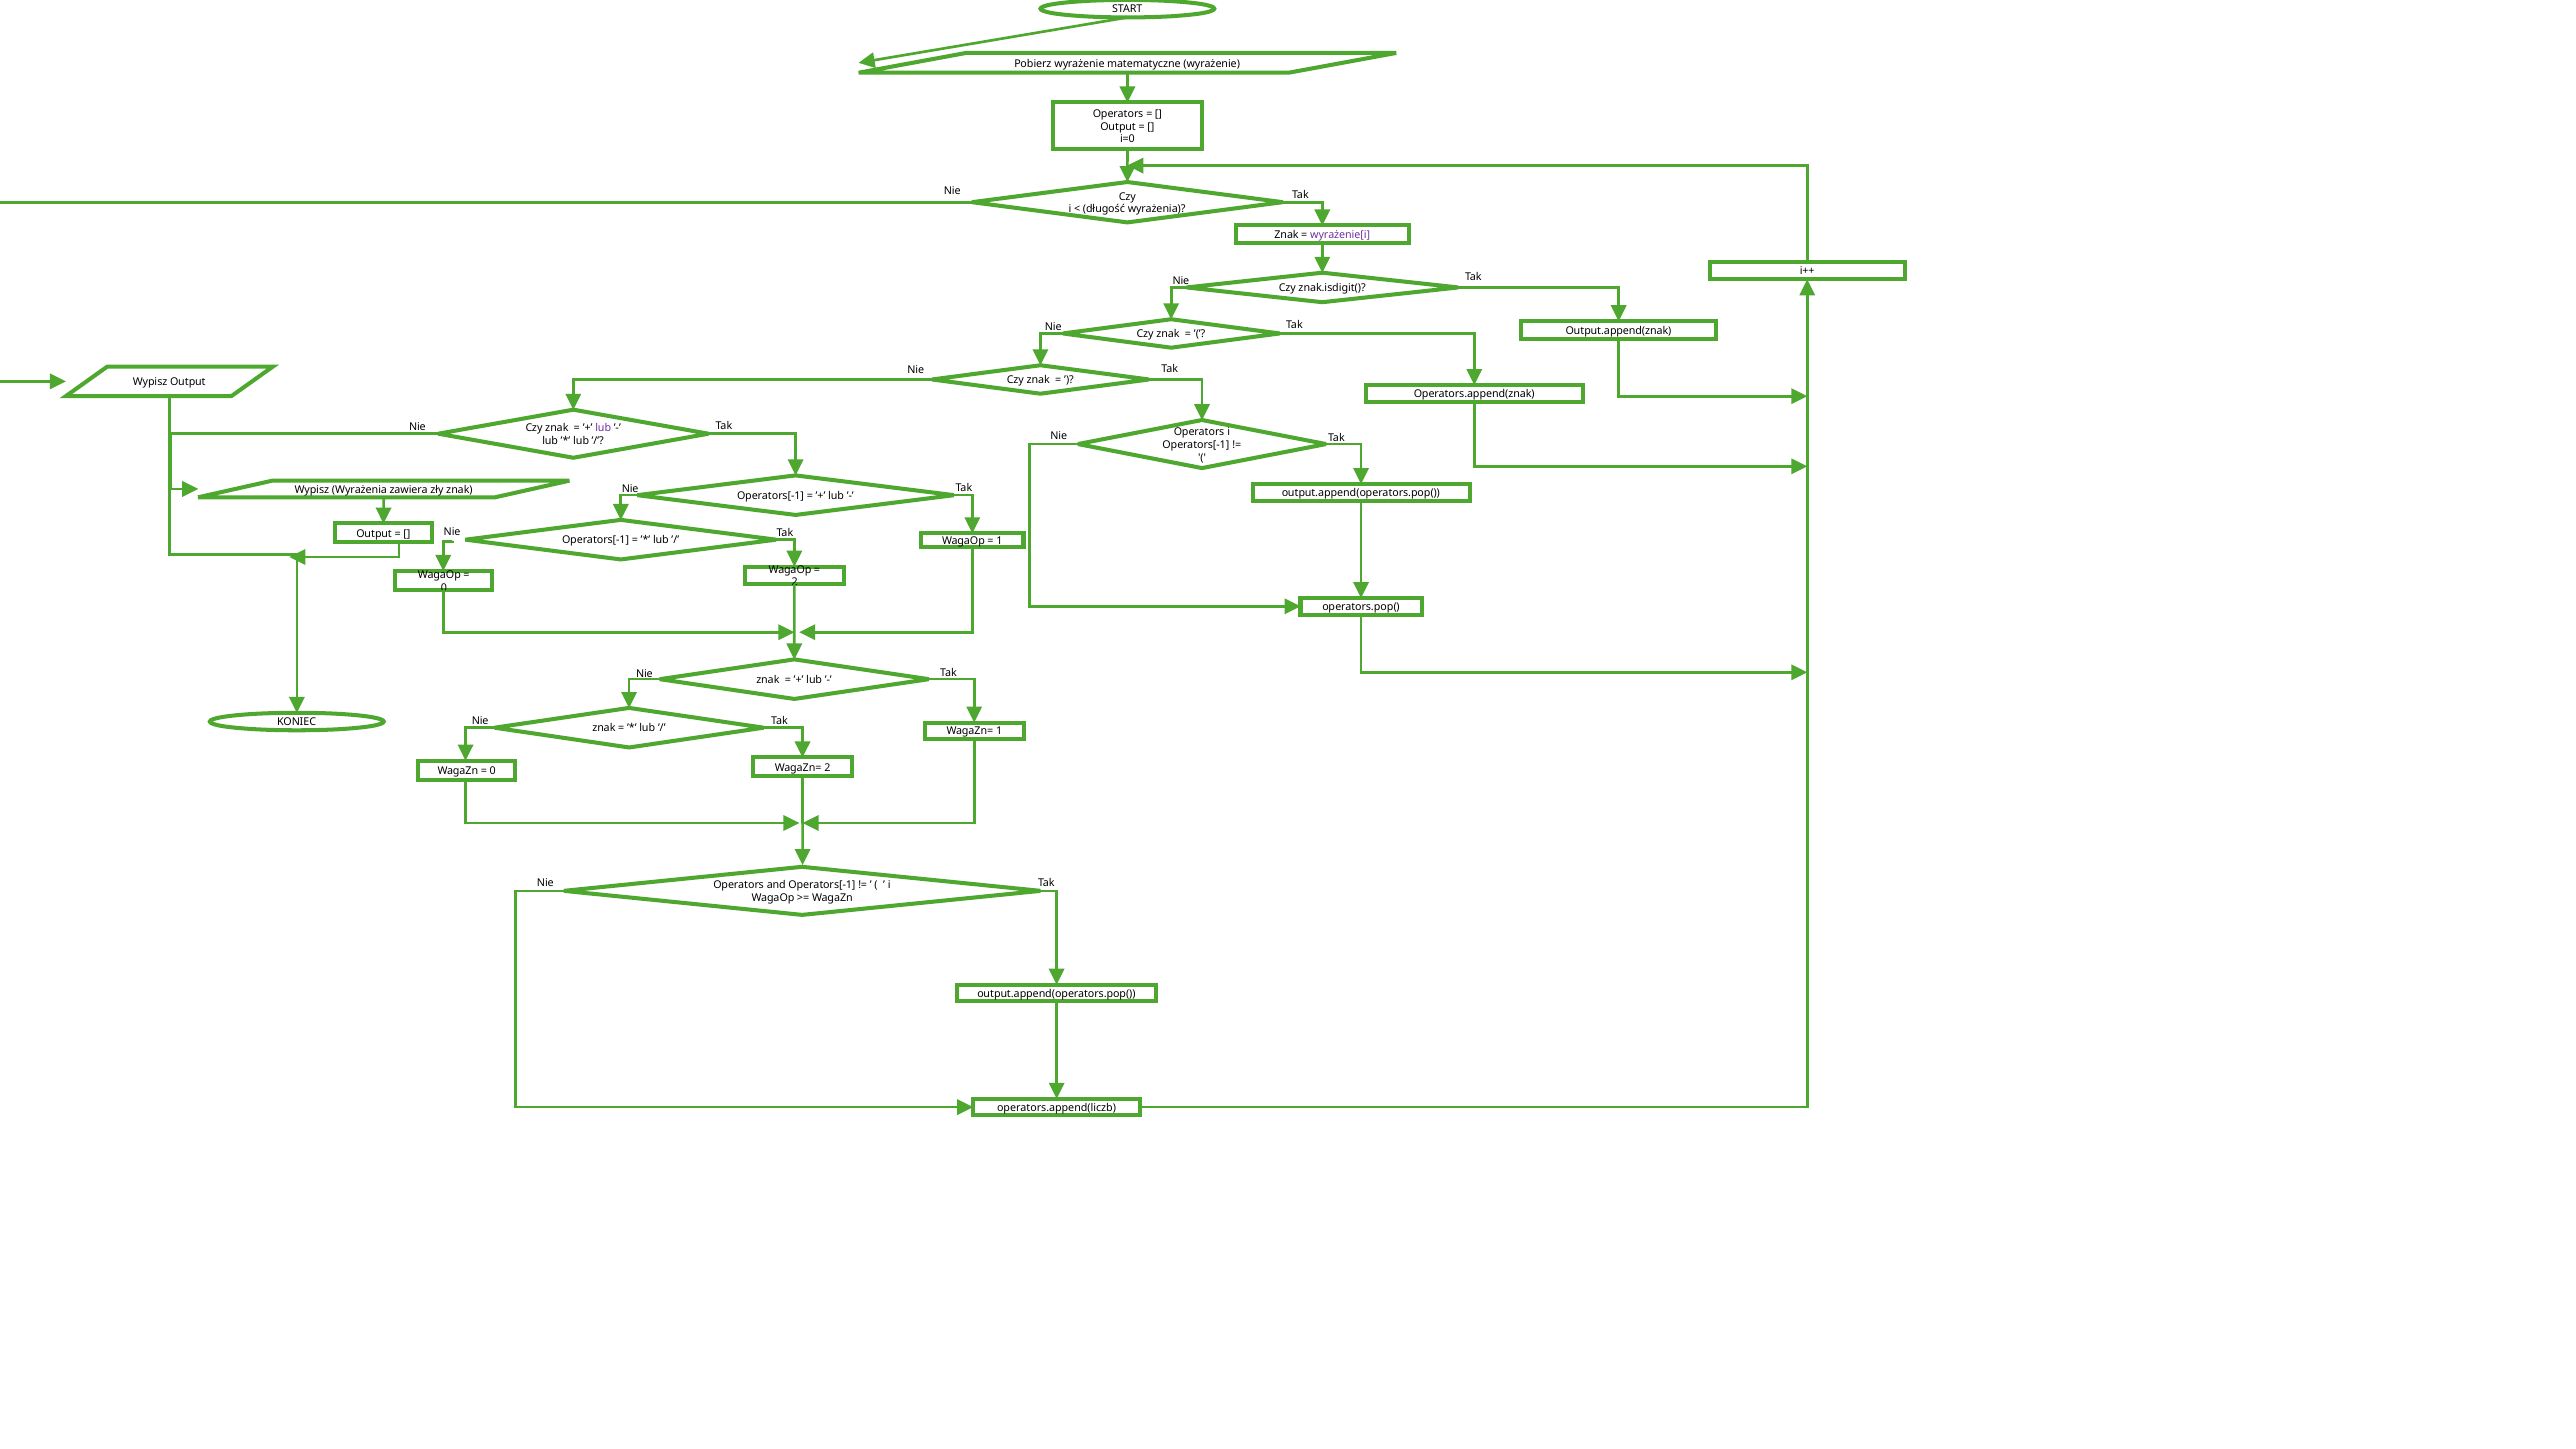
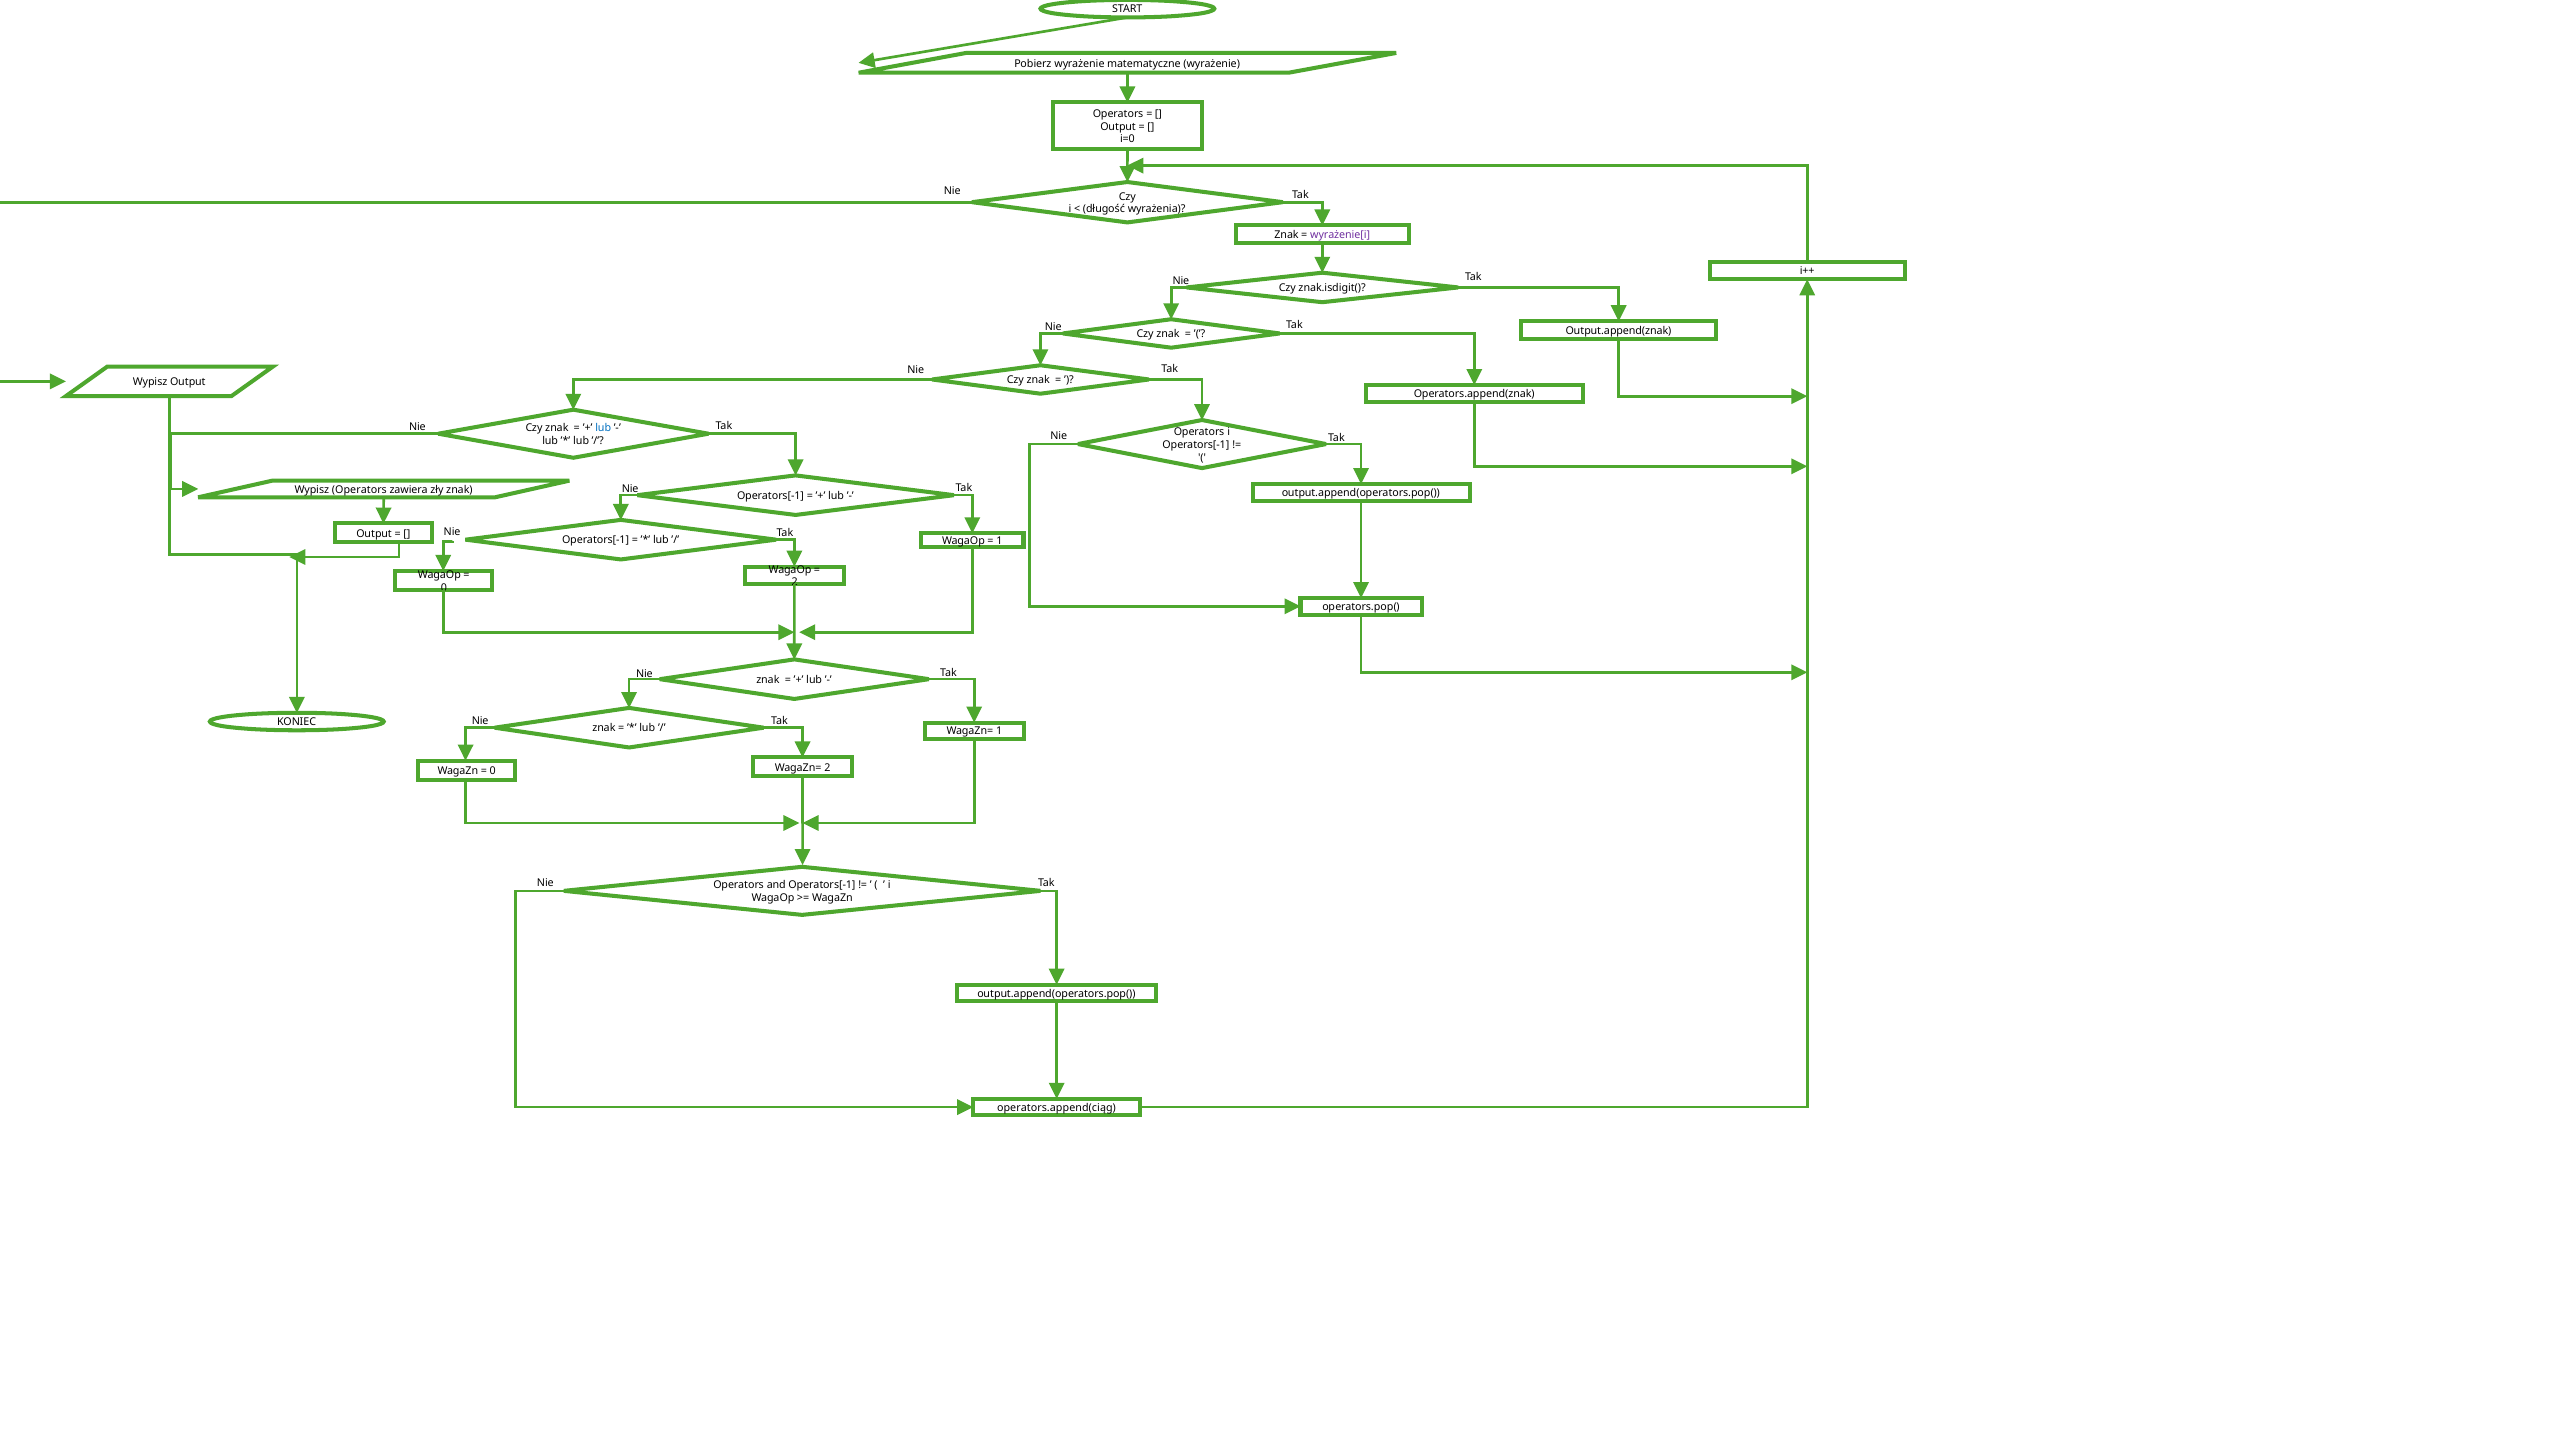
lub at (603, 428) colour: purple -> blue
Wypisz Wyrażenia: Wyrażenia -> Operators
operators.append(liczb: operators.append(liczb -> operators.append(ciąg
